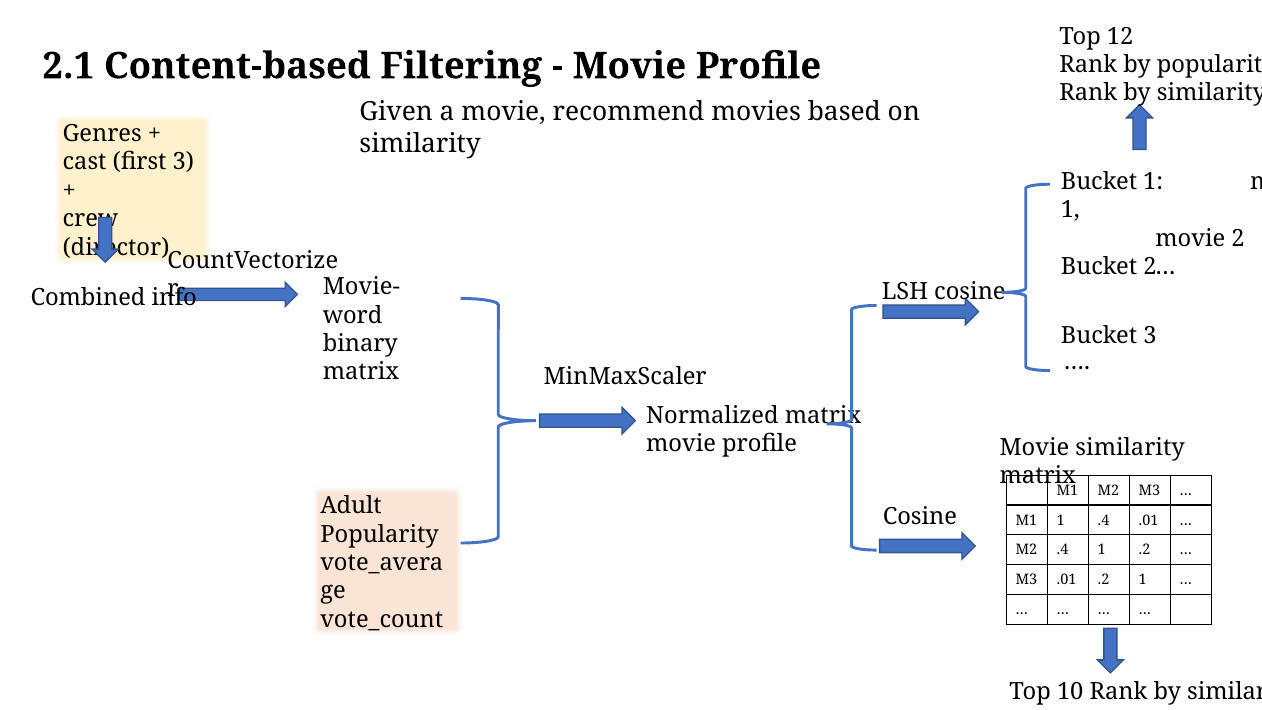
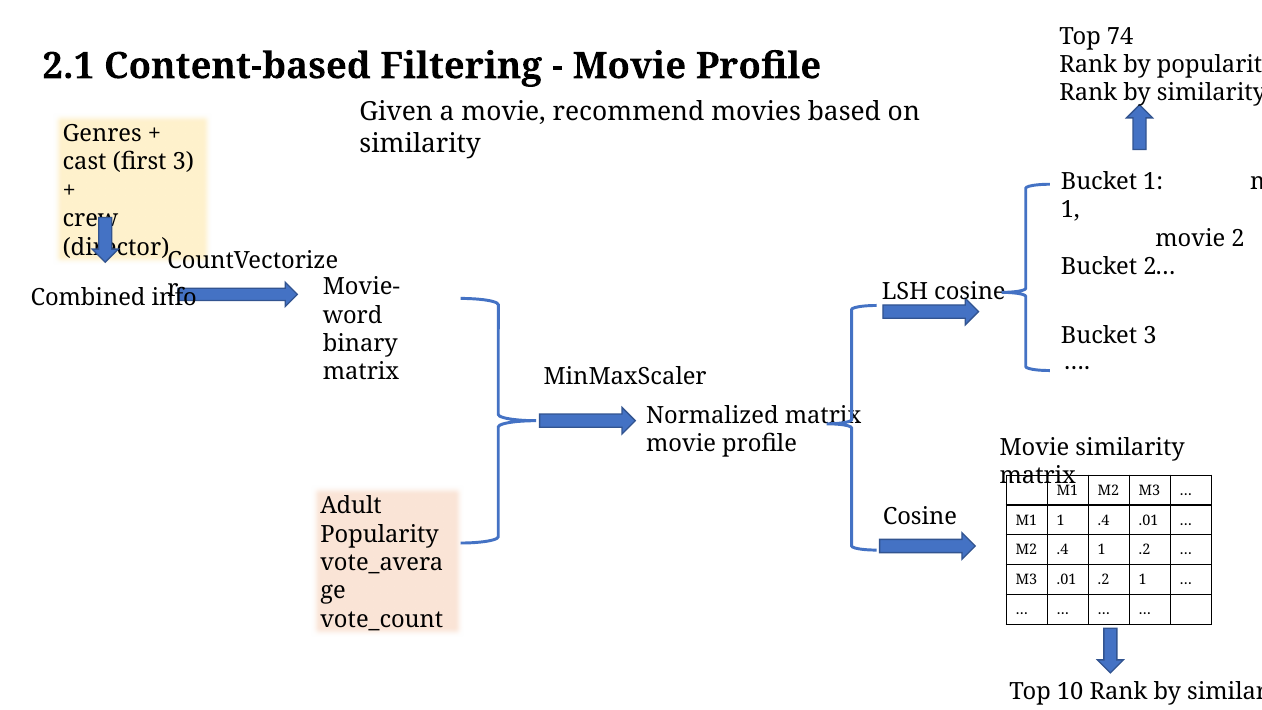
12: 12 -> 74
